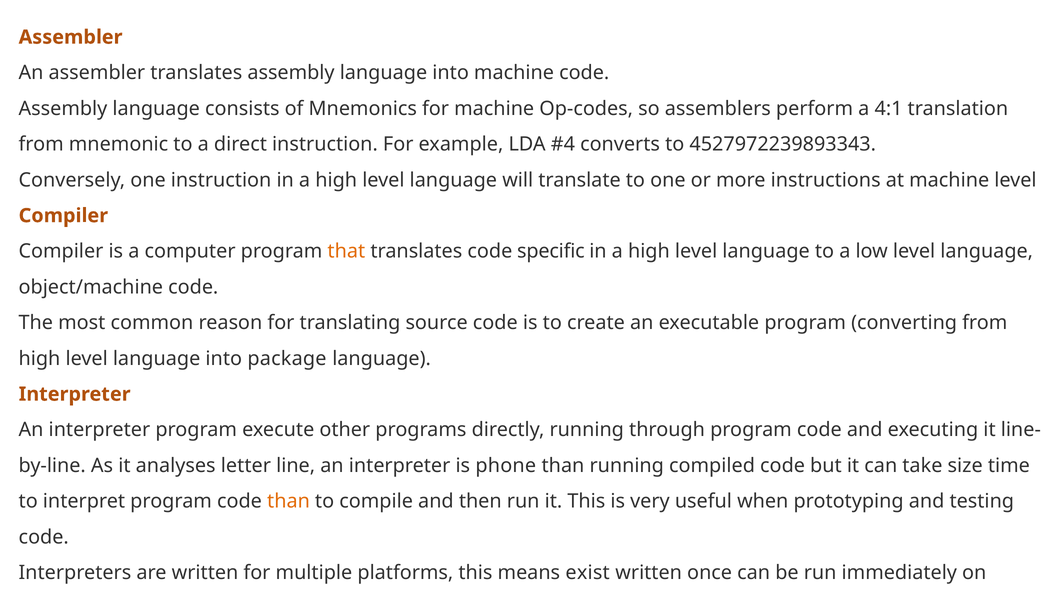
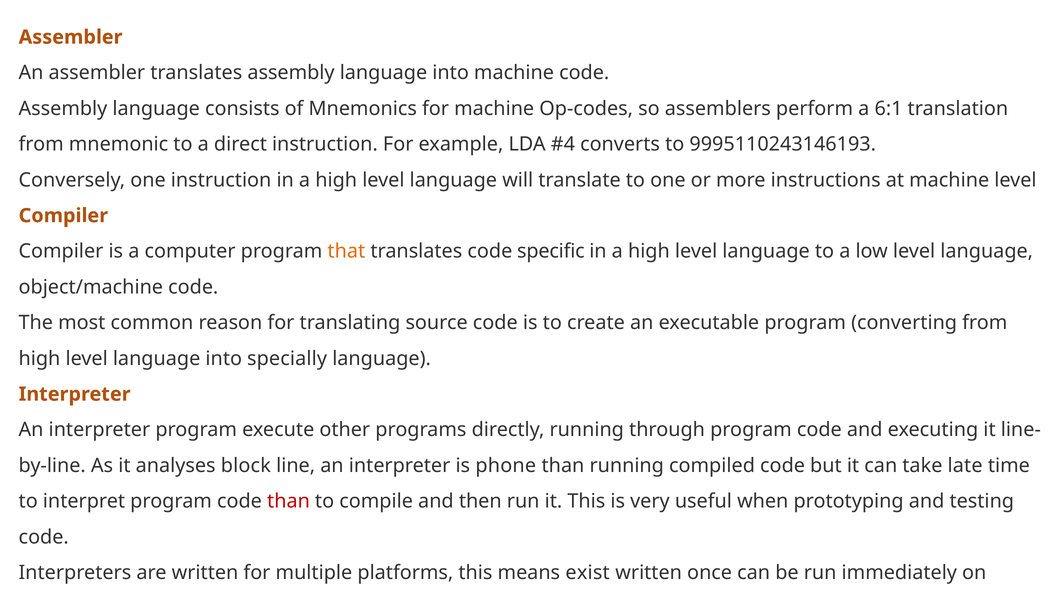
4:1: 4:1 -> 6:1
4527972239893343: 4527972239893343 -> 9995110243146193
package: package -> specially
letter: letter -> block
size: size -> late
than at (289, 501) colour: orange -> red
